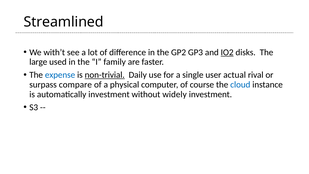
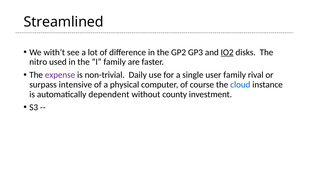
large: large -> nitro
expense colour: blue -> purple
non-trivial underline: present -> none
user actual: actual -> family
compare: compare -> intensive
automatically investment: investment -> dependent
widely: widely -> county
